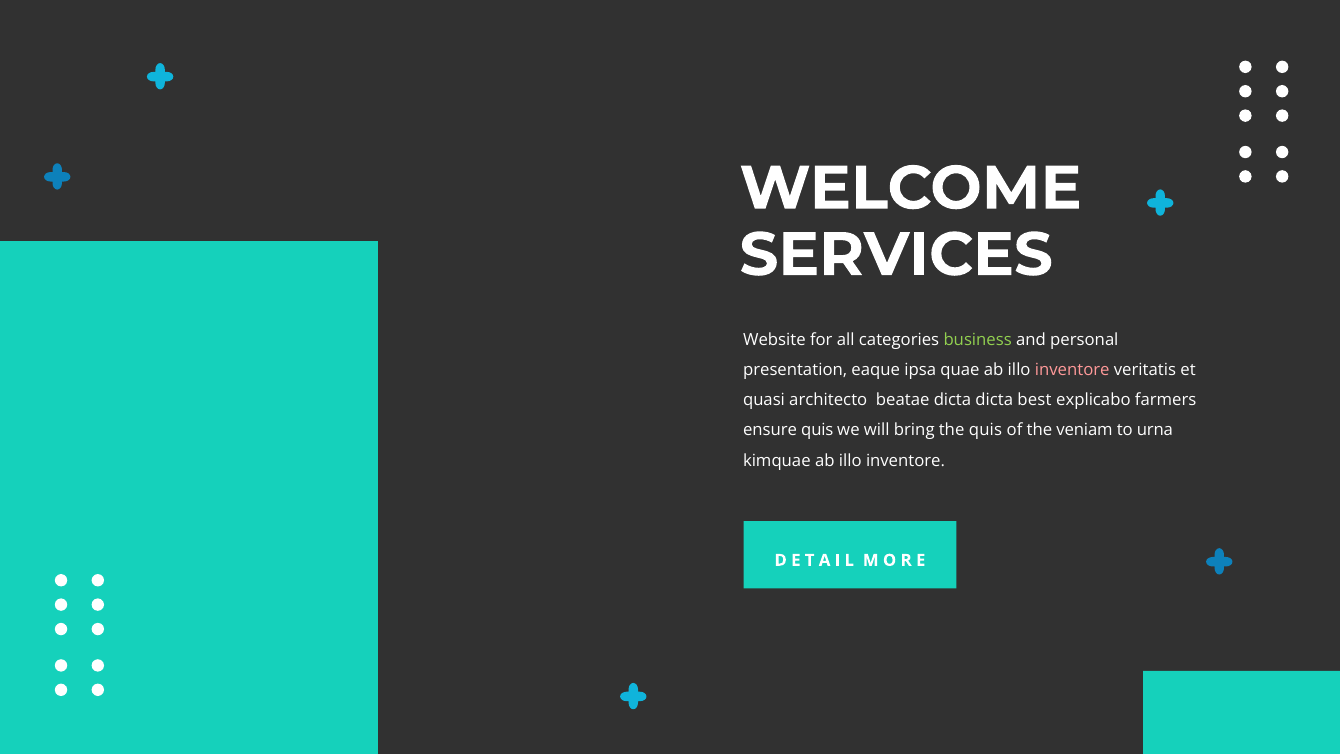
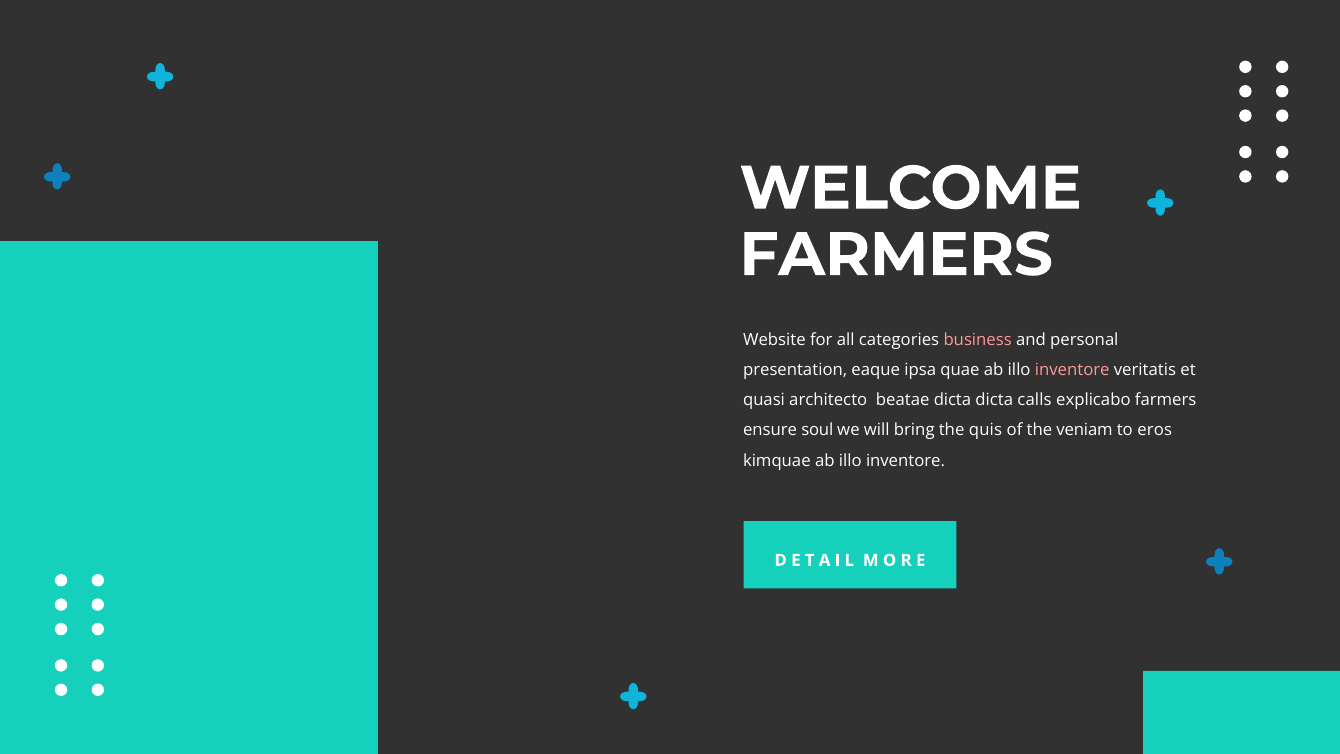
SERVICES at (896, 255): SERVICES -> FARMERS
business colour: light green -> pink
best: best -> calls
ensure quis: quis -> soul
urna: urna -> eros
